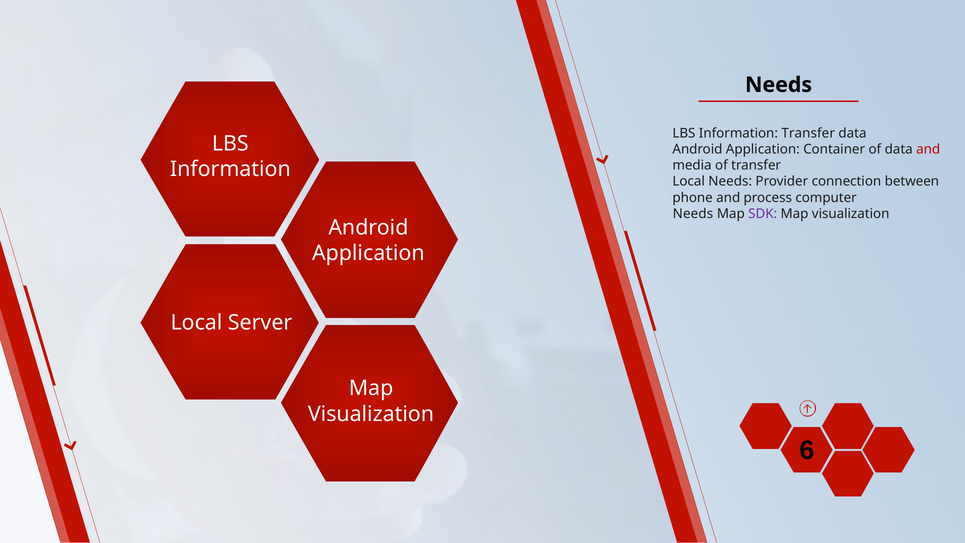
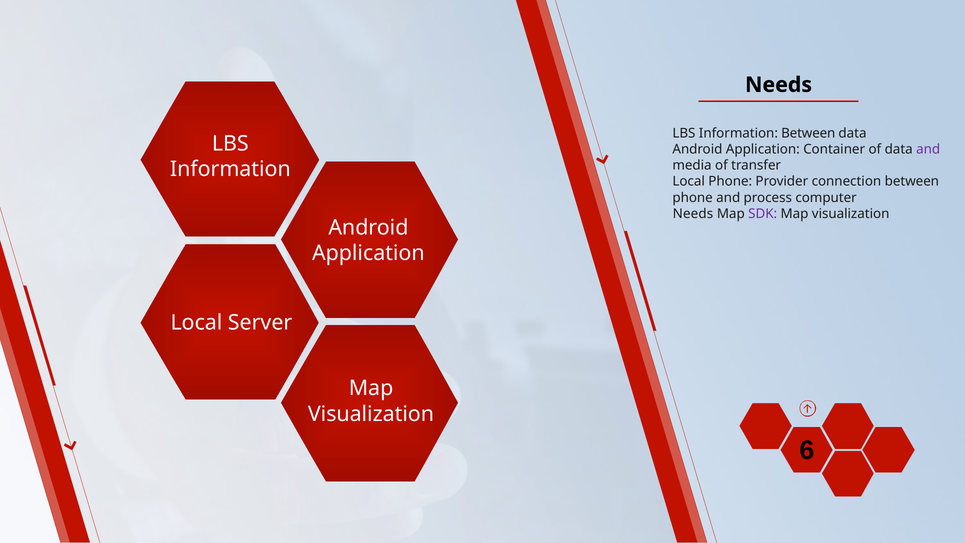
Information Transfer: Transfer -> Between
and at (928, 149) colour: red -> purple
Local Needs: Needs -> Phone
